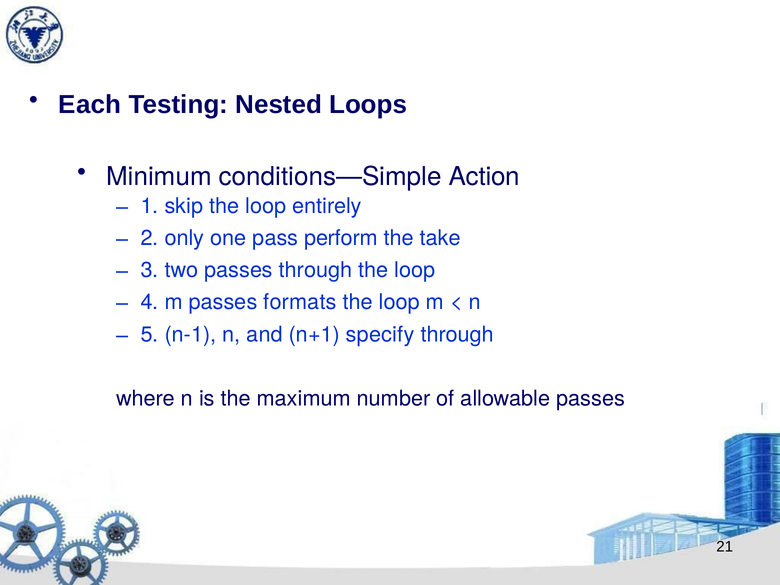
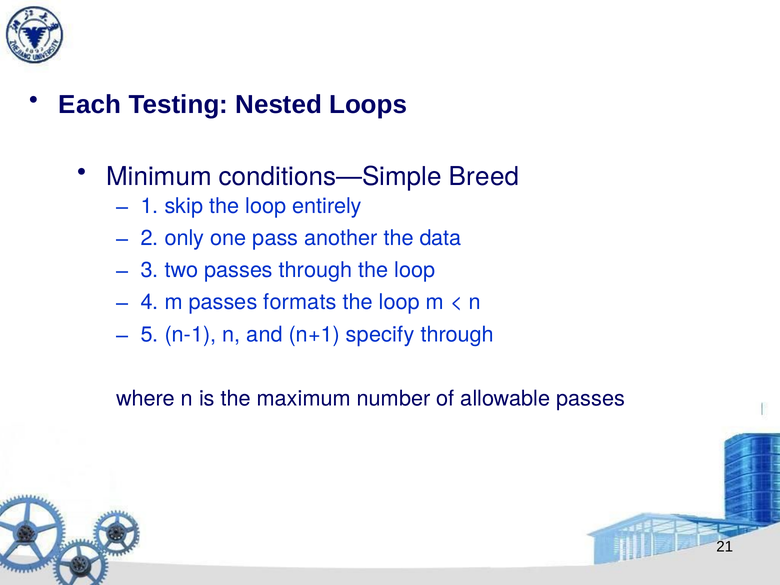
Action: Action -> Breed
perform: perform -> another
take: take -> data
